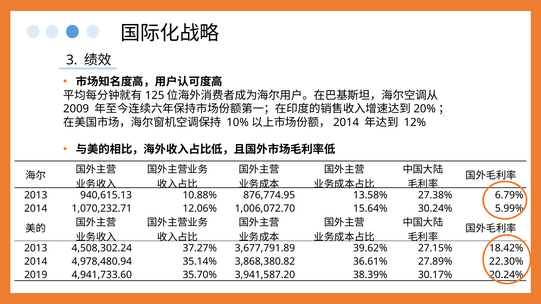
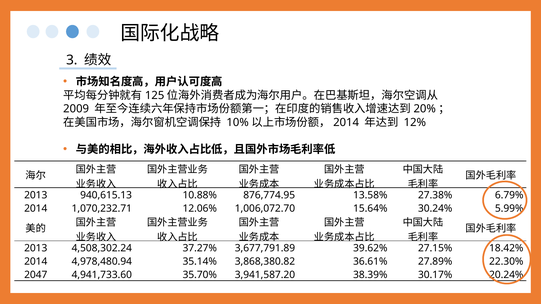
2019: 2019 -> 2047
